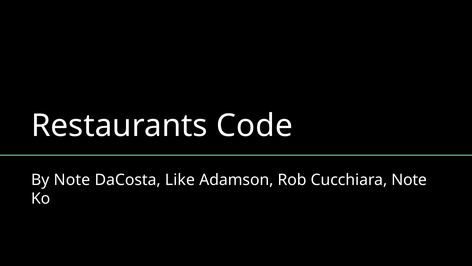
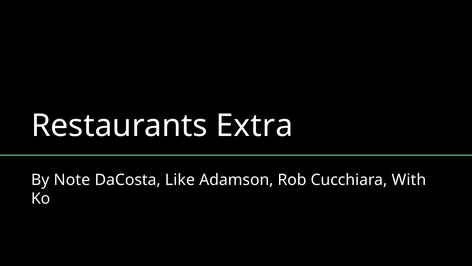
Code: Code -> Extra
Cucchiara Note: Note -> With
